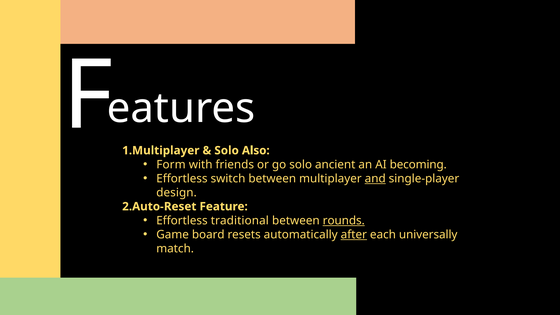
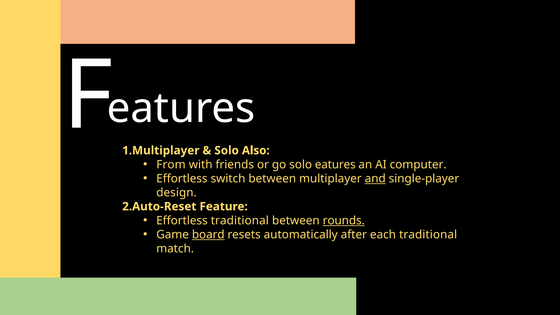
Form: Form -> From
solo ancient: ancient -> eatures
becoming: becoming -> computer
board underline: none -> present
after underline: present -> none
each universally: universally -> traditional
